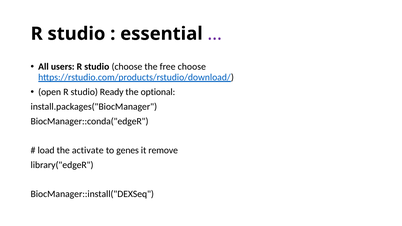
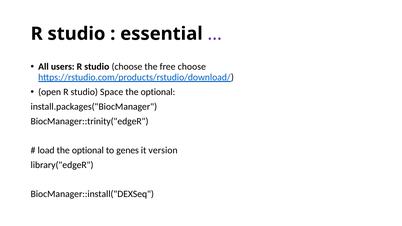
Ready: Ready -> Space
BiocManager::conda("edgeR: BiocManager::conda("edgeR -> BiocManager::trinity("edgeR
load the activate: activate -> optional
remove: remove -> version
